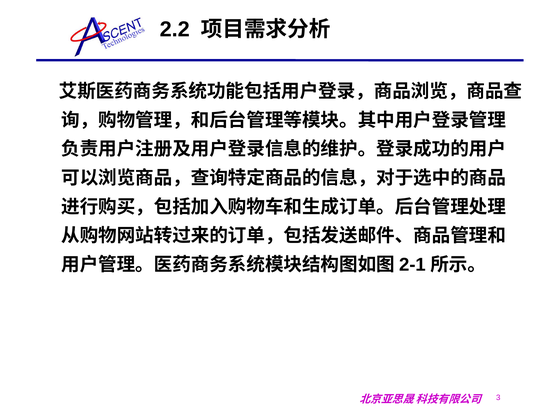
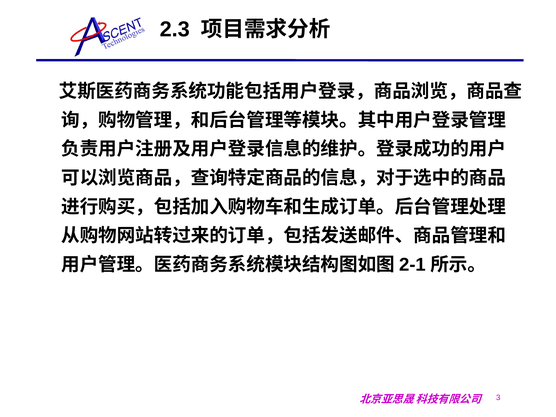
2.2: 2.2 -> 2.3
